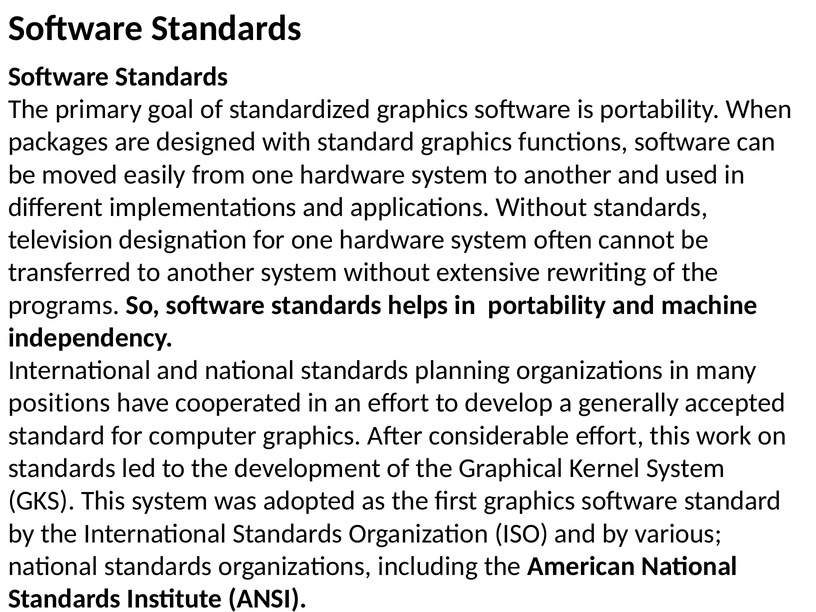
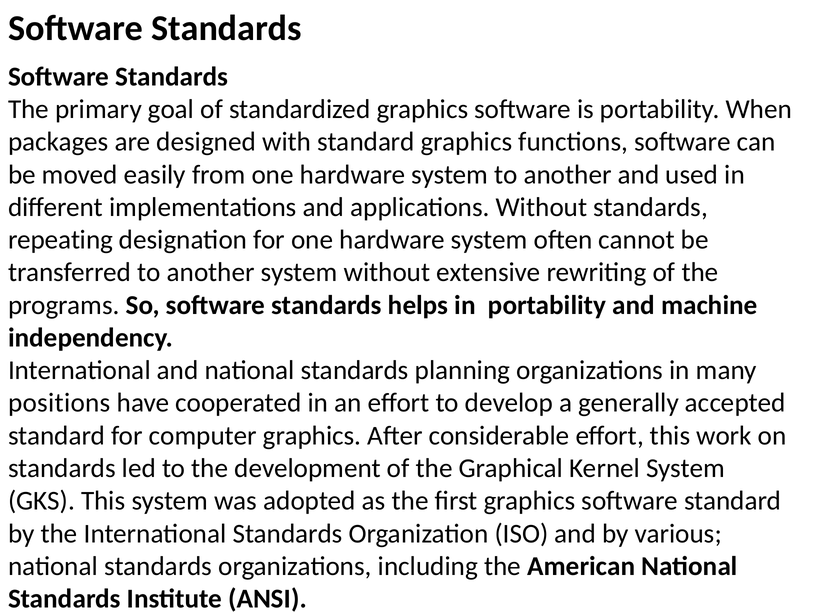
television: television -> repeating
